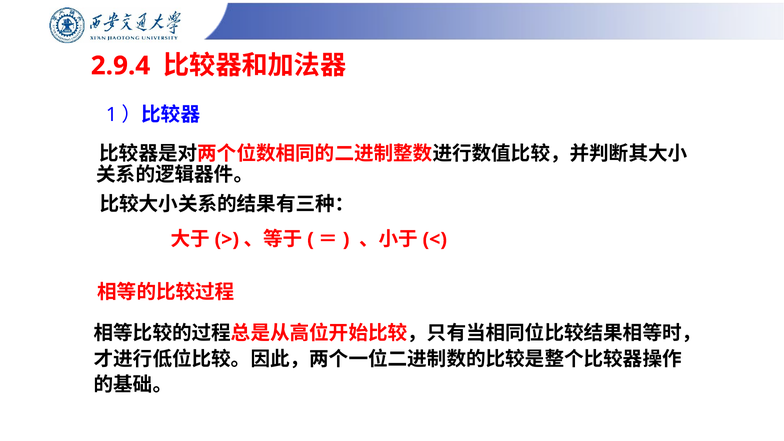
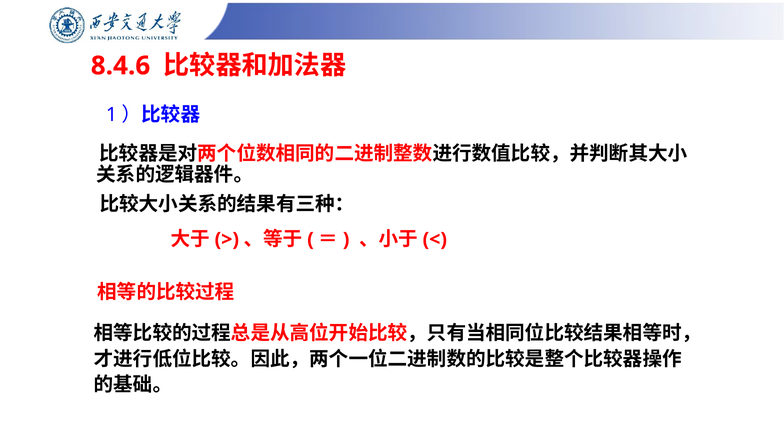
2.9.4: 2.9.4 -> 8.4.6
